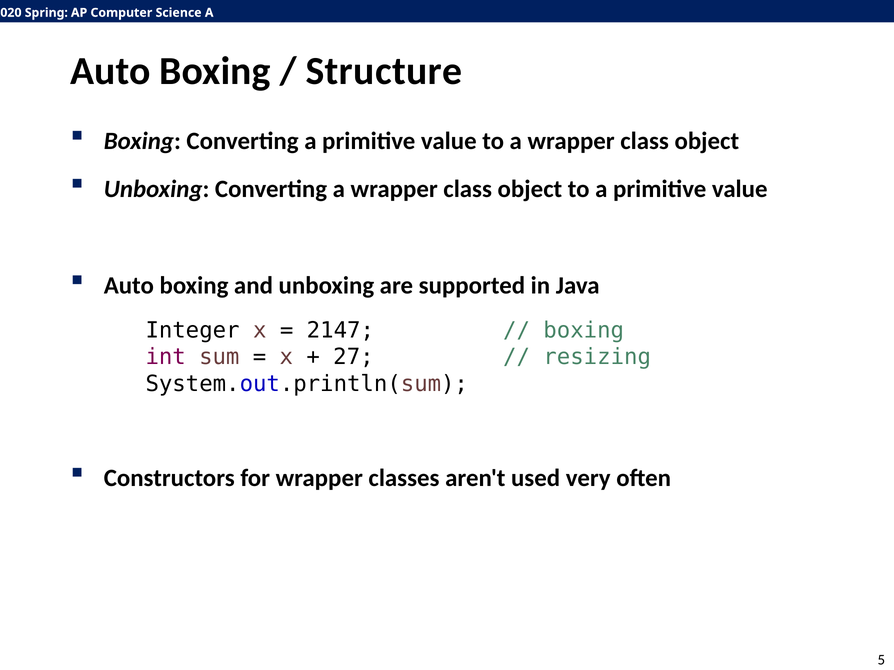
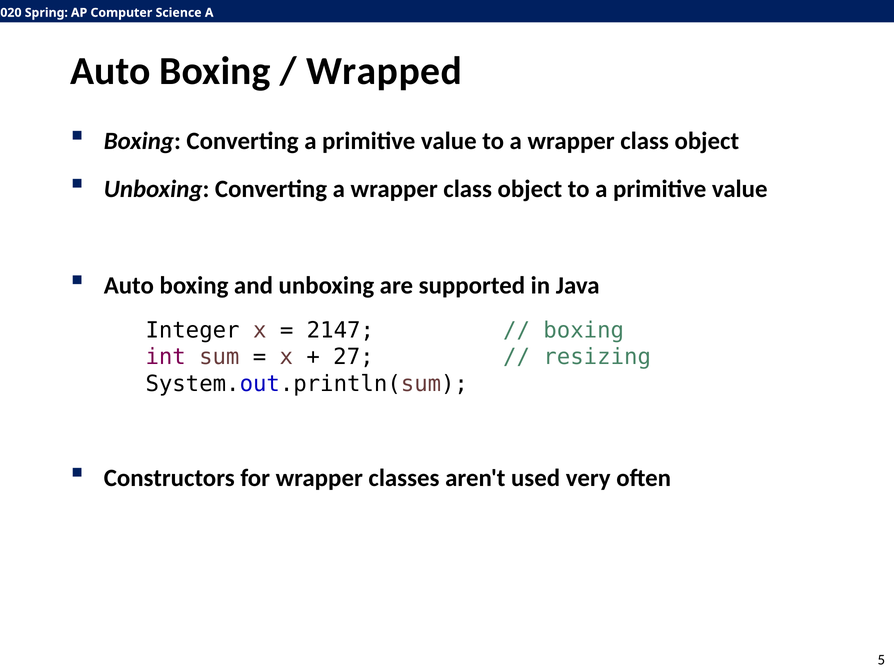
Structure: Structure -> Wrapped
